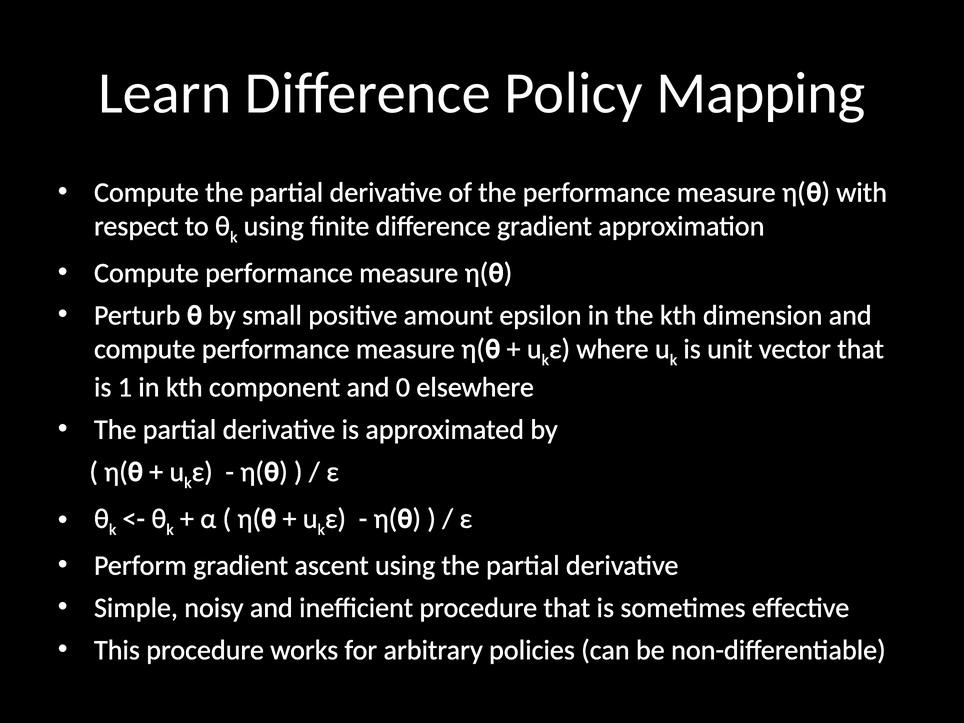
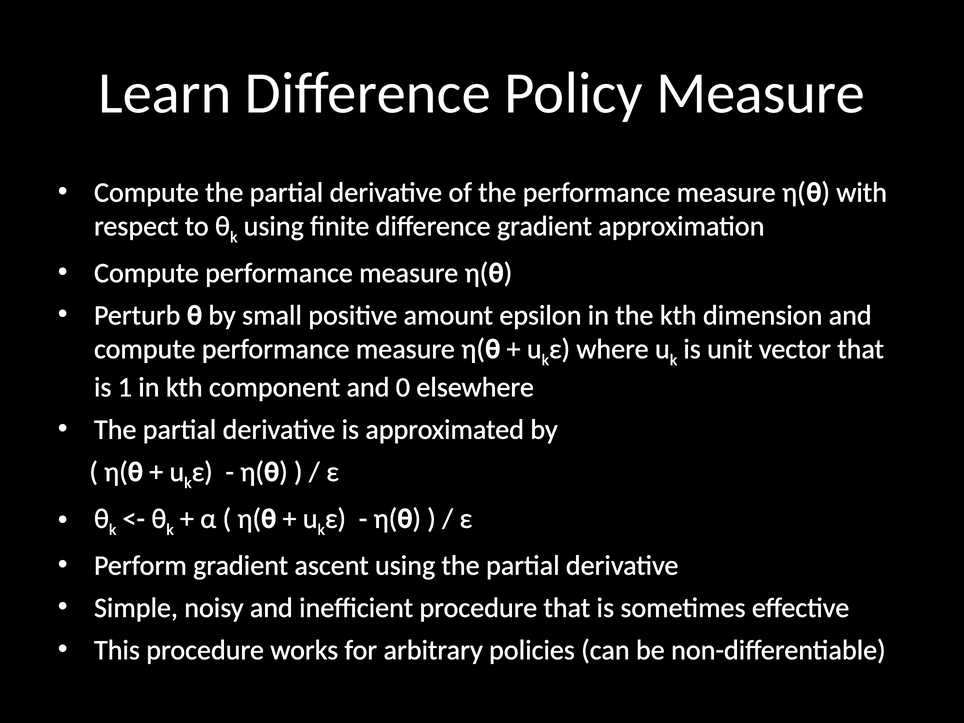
Policy Mapping: Mapping -> Measure
